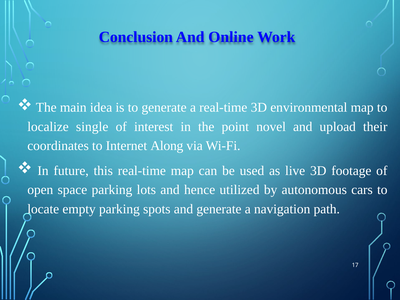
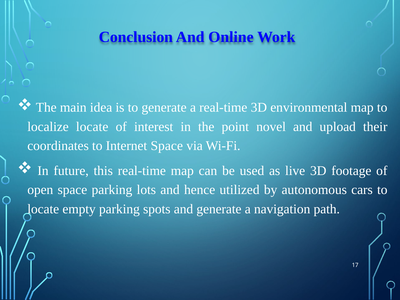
localize single: single -> locate
Internet Along: Along -> Space
